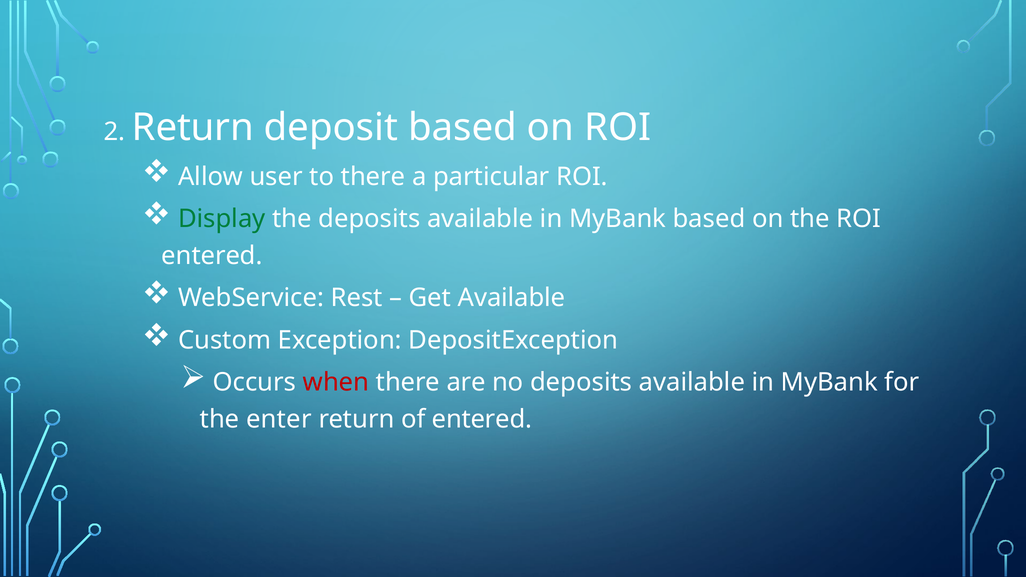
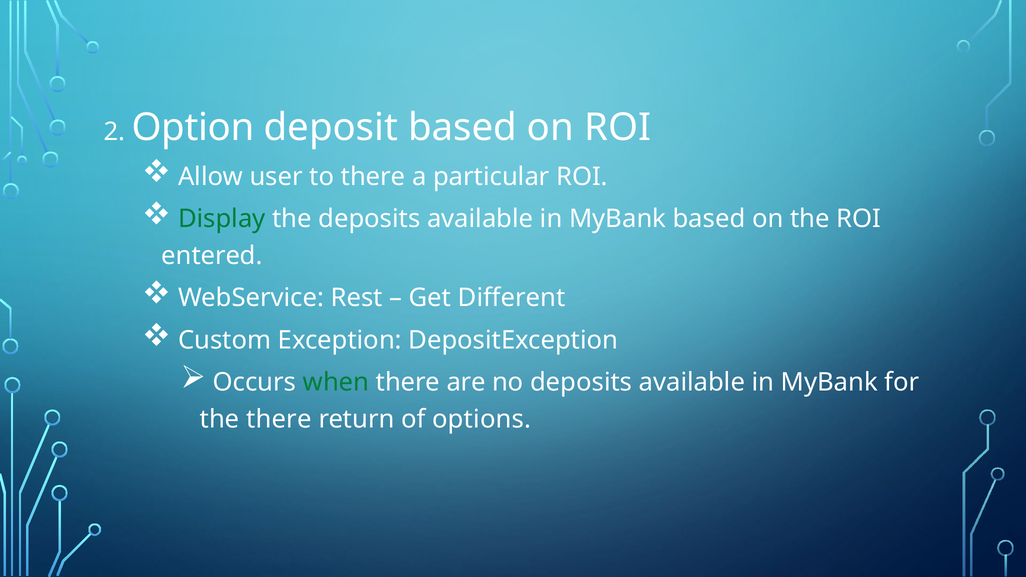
2 Return: Return -> Option
Get Available: Available -> Different
when colour: red -> green
the enter: enter -> there
of entered: entered -> options
